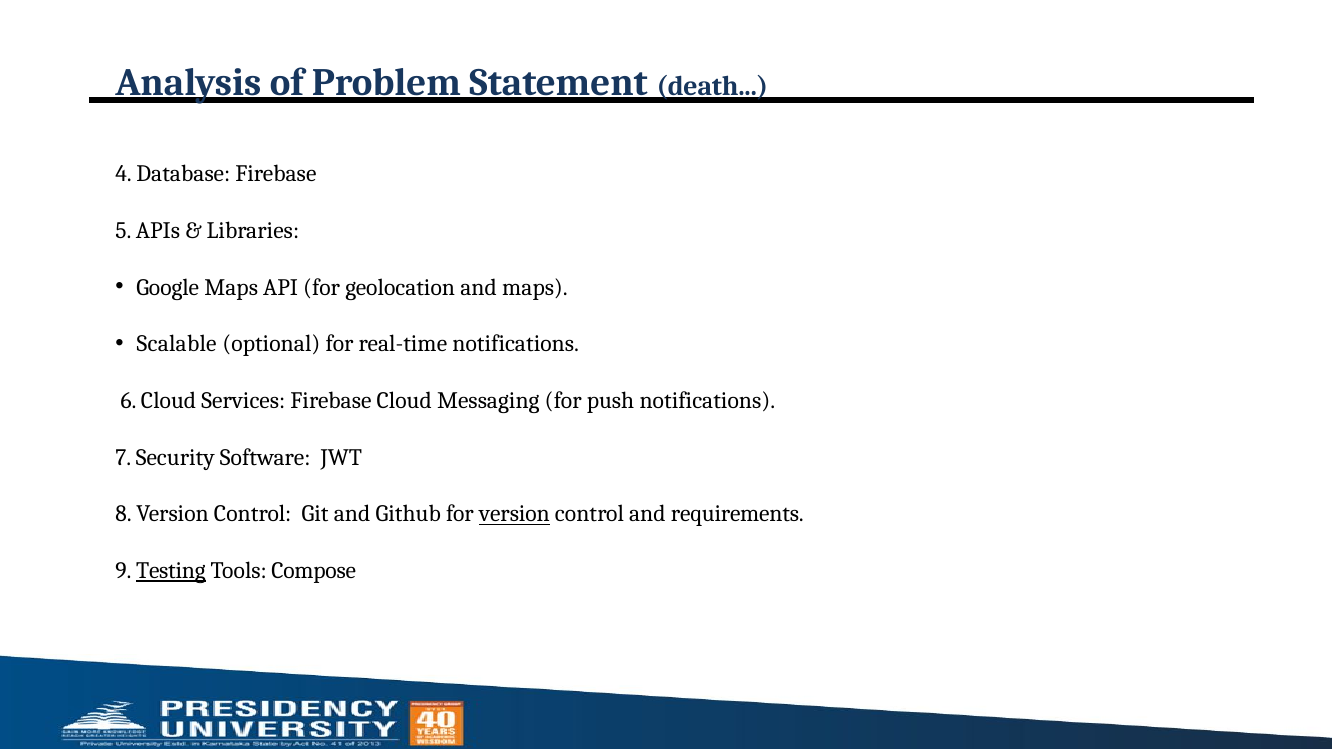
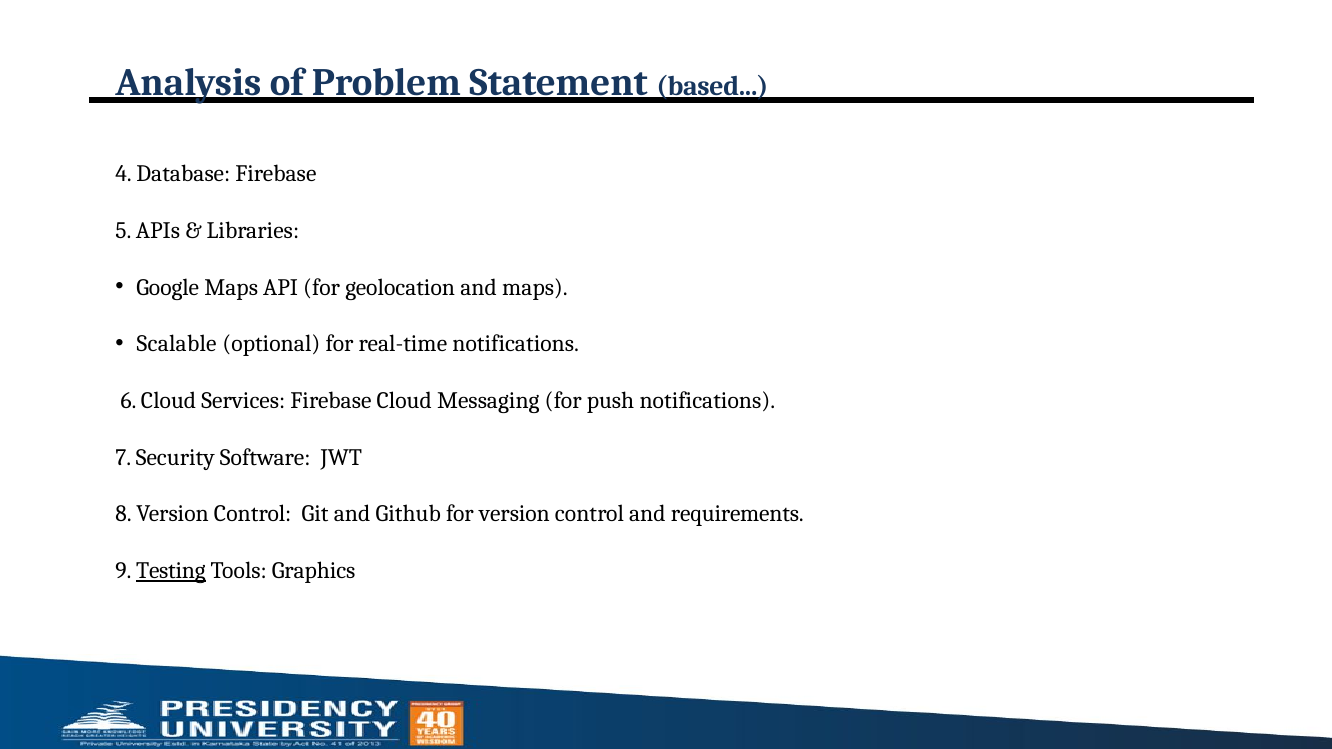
death: death -> based
version at (514, 514) underline: present -> none
Compose: Compose -> Graphics
